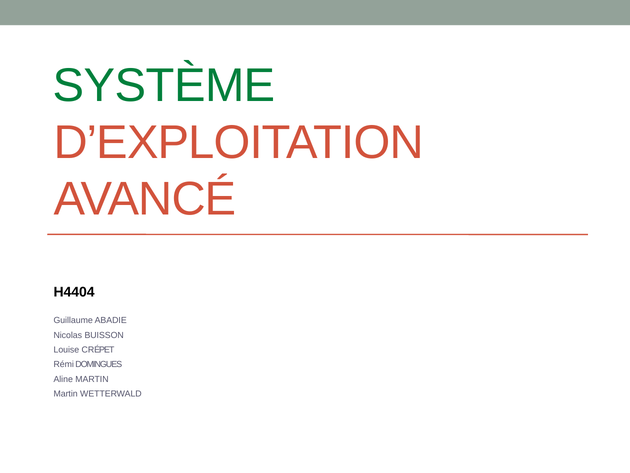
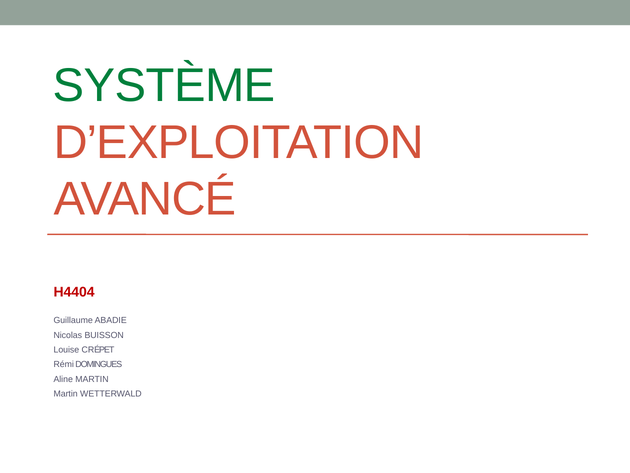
H4404 colour: black -> red
